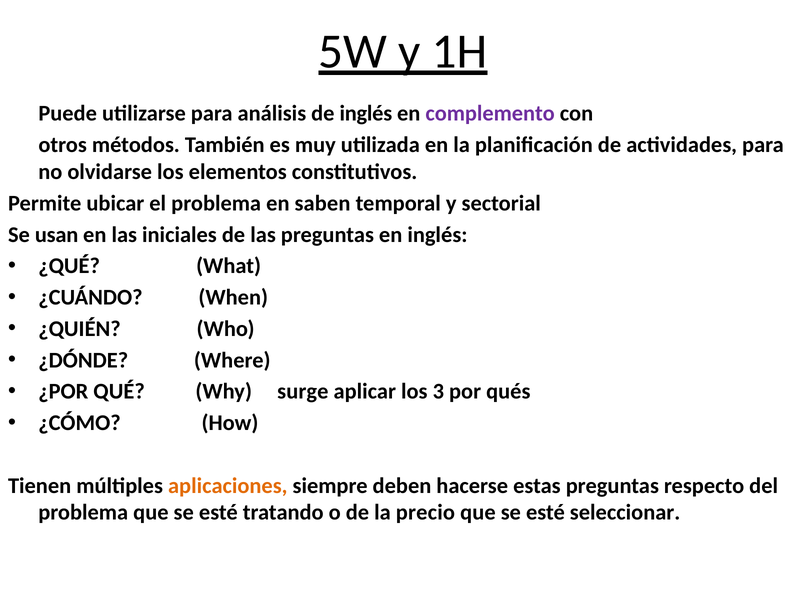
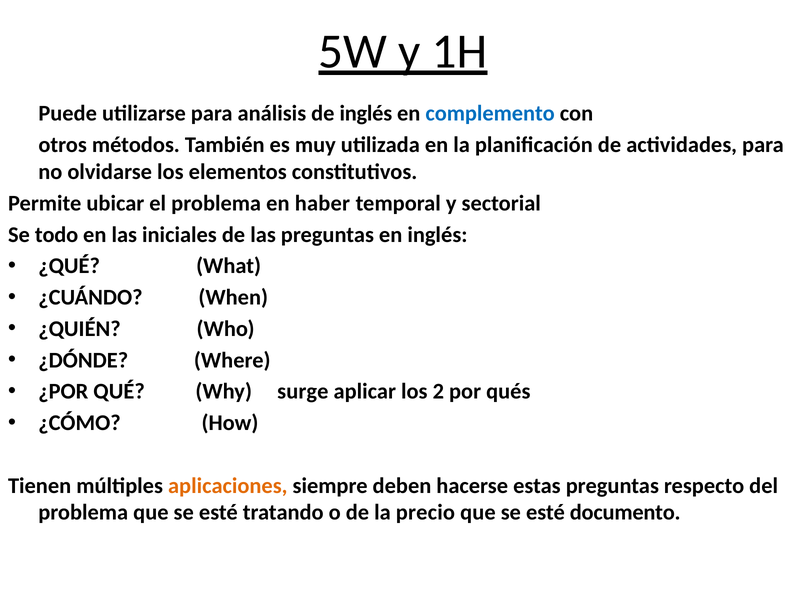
complemento colour: purple -> blue
saben: saben -> haber
usan: usan -> todo
3: 3 -> 2
seleccionar: seleccionar -> documento
